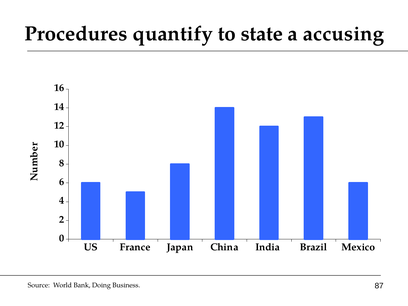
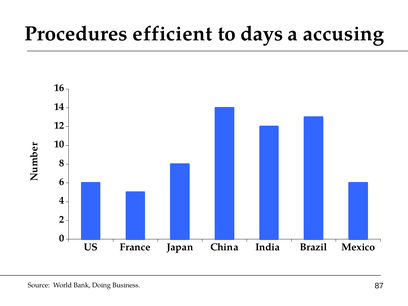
quantify: quantify -> efficient
state: state -> days
